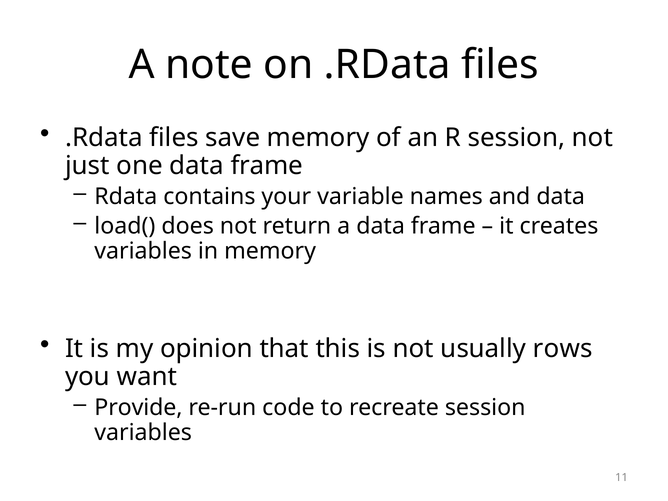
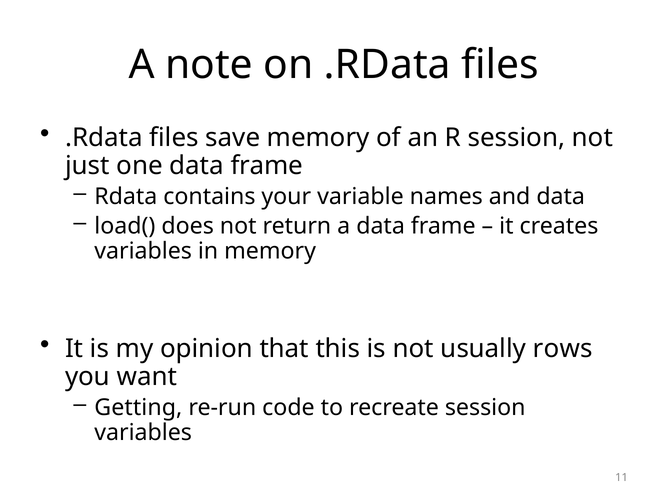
Provide: Provide -> Getting
